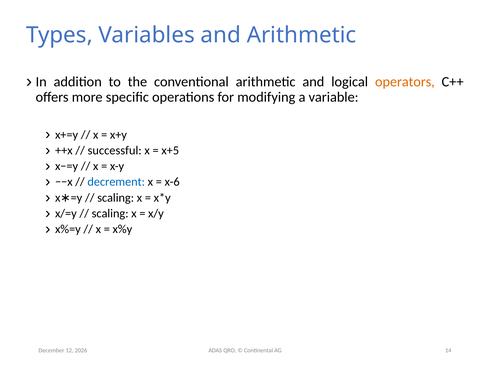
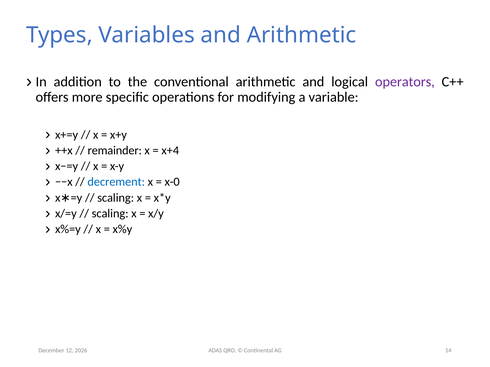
operators colour: orange -> purple
successful: successful -> remainder
x+5: x+5 -> x+4
x-6: x-6 -> x-0
